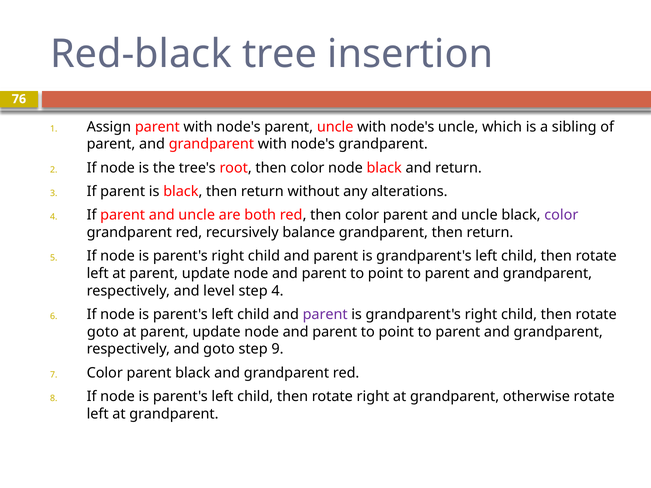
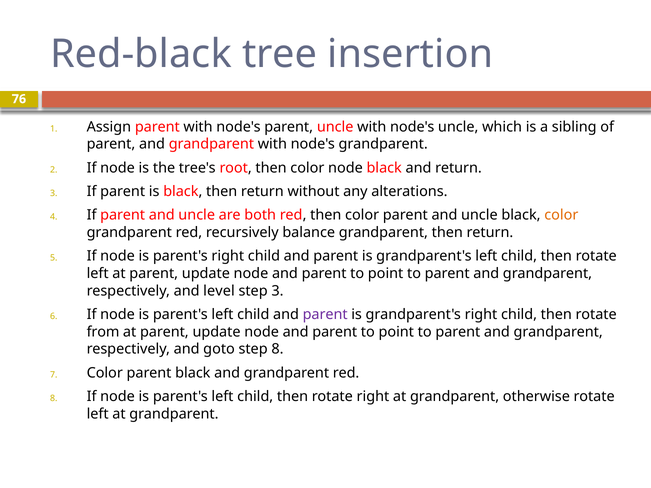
color at (561, 215) colour: purple -> orange
step 4: 4 -> 3
goto at (103, 332): goto -> from
step 9: 9 -> 8
